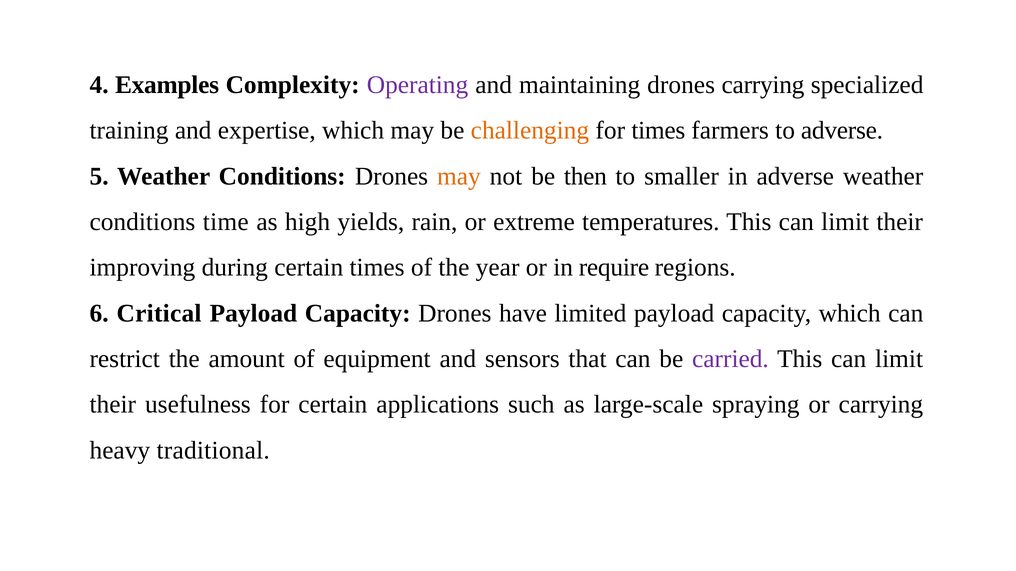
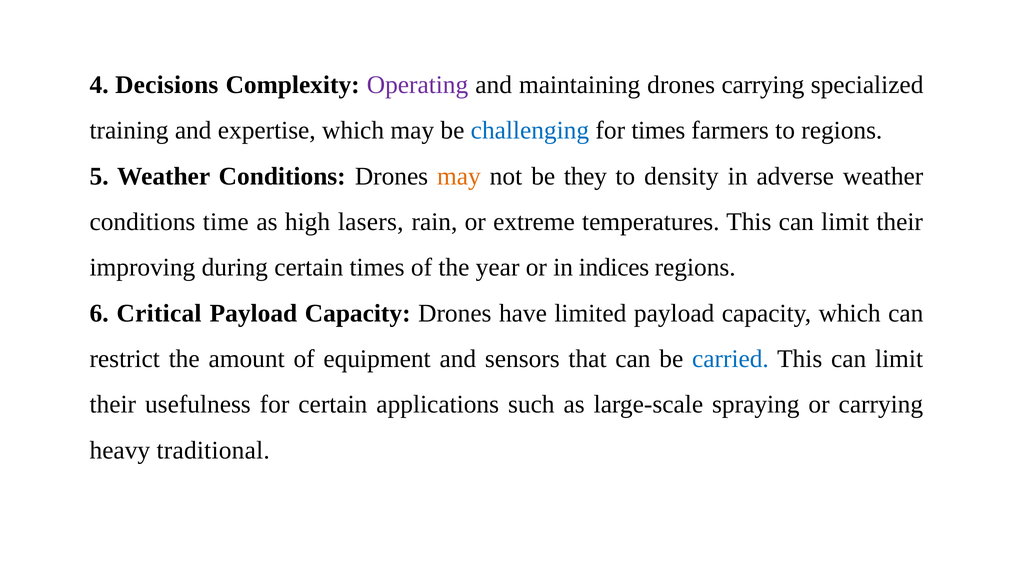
Examples: Examples -> Decisions
challenging colour: orange -> blue
to adverse: adverse -> regions
then: then -> they
smaller: smaller -> density
yields: yields -> lasers
require: require -> indices
carried colour: purple -> blue
